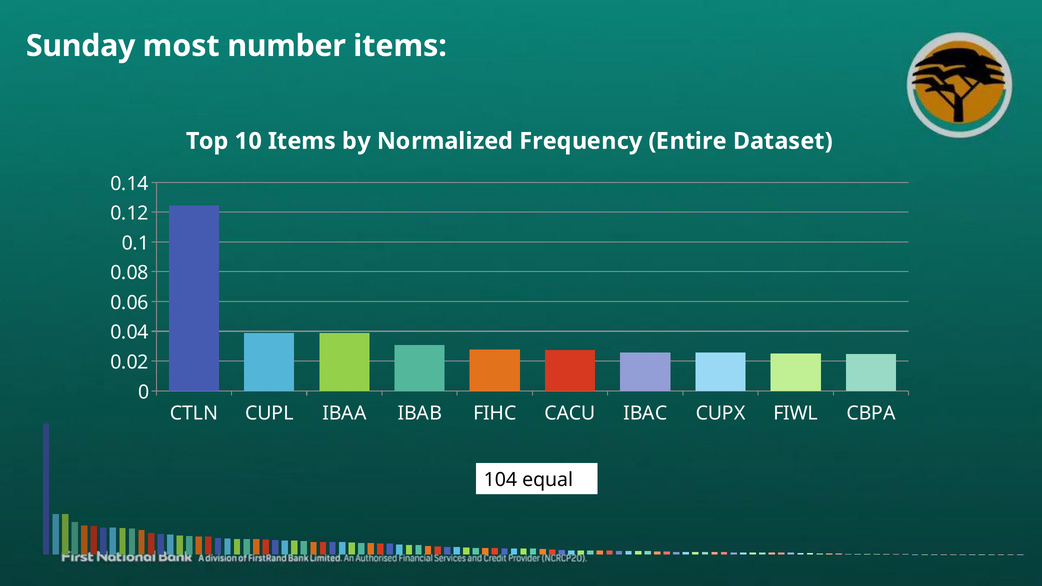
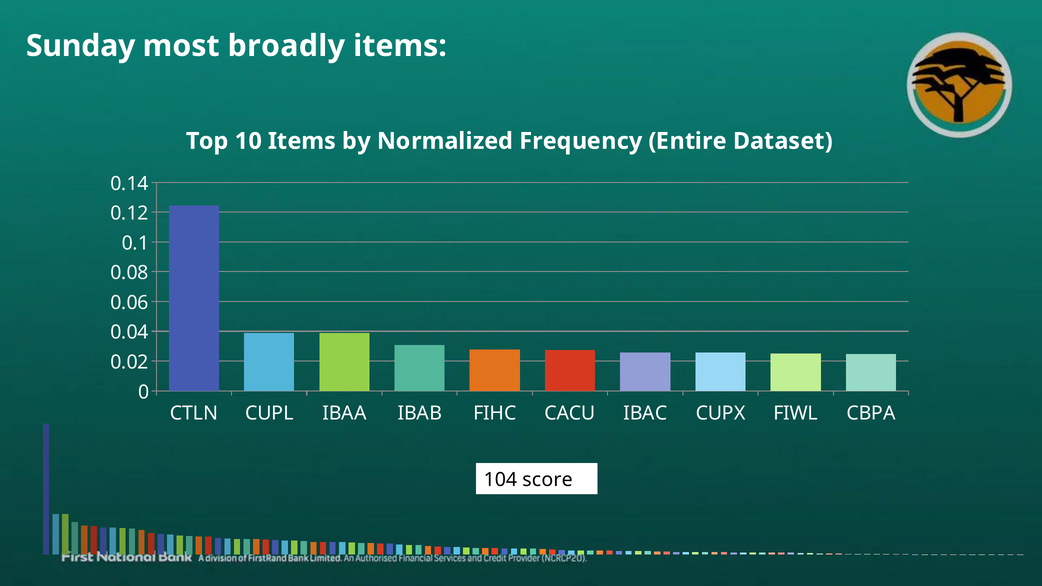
number: number -> broadly
equal: equal -> score
